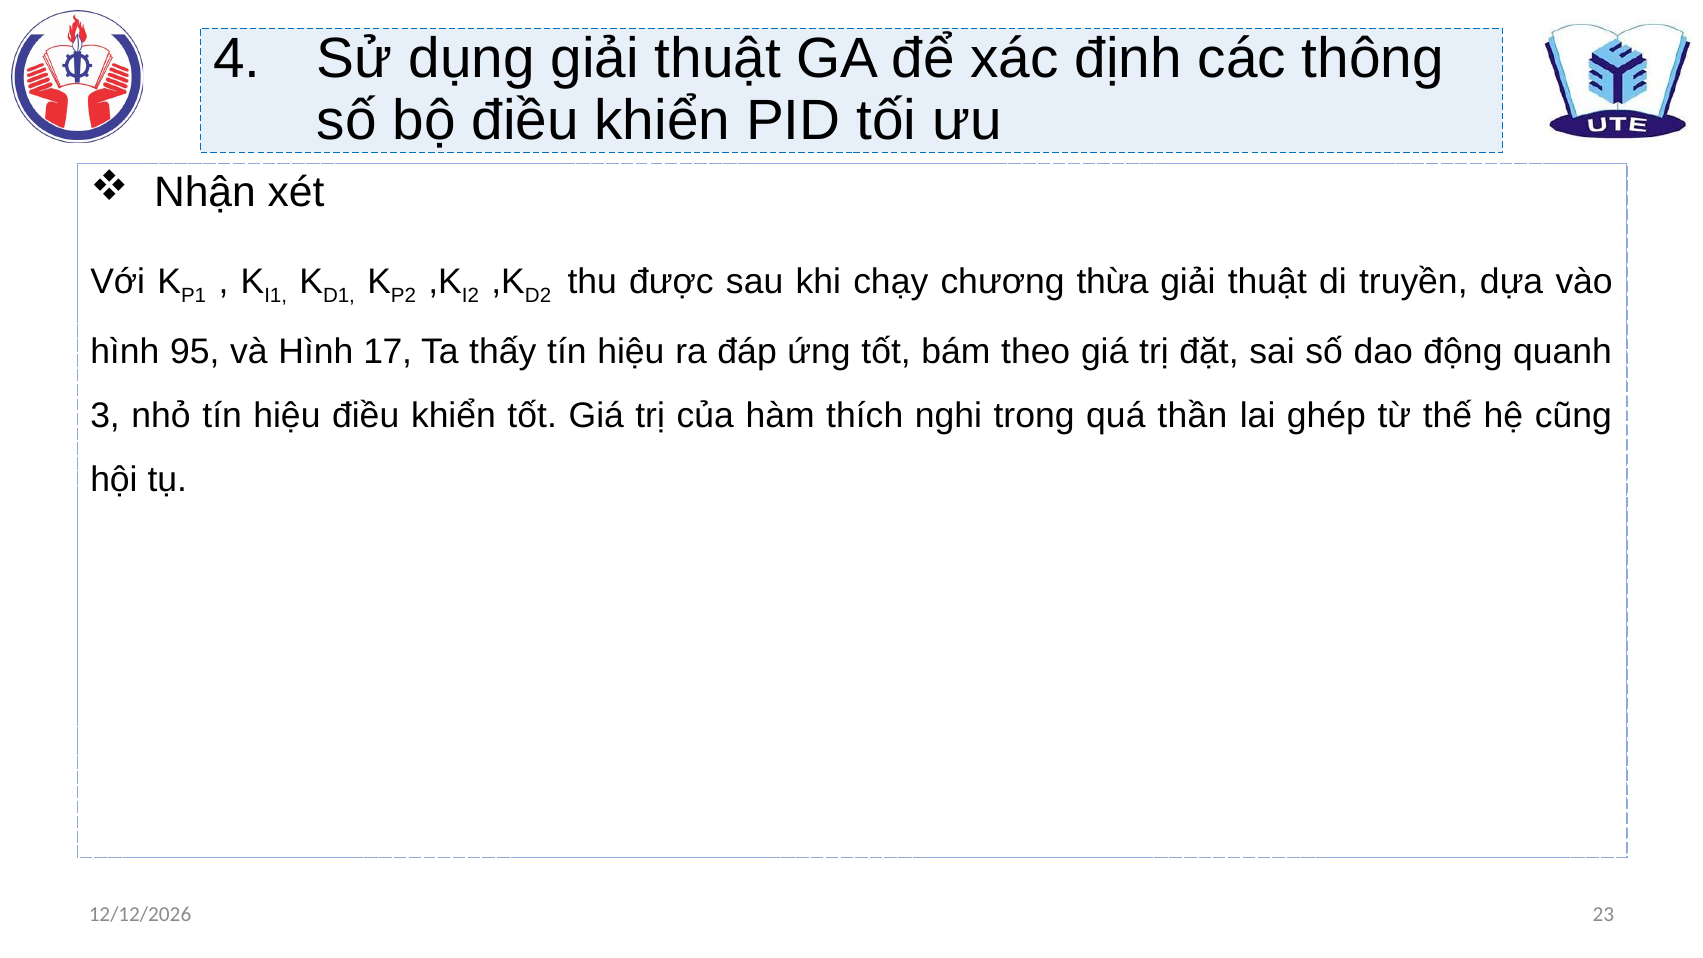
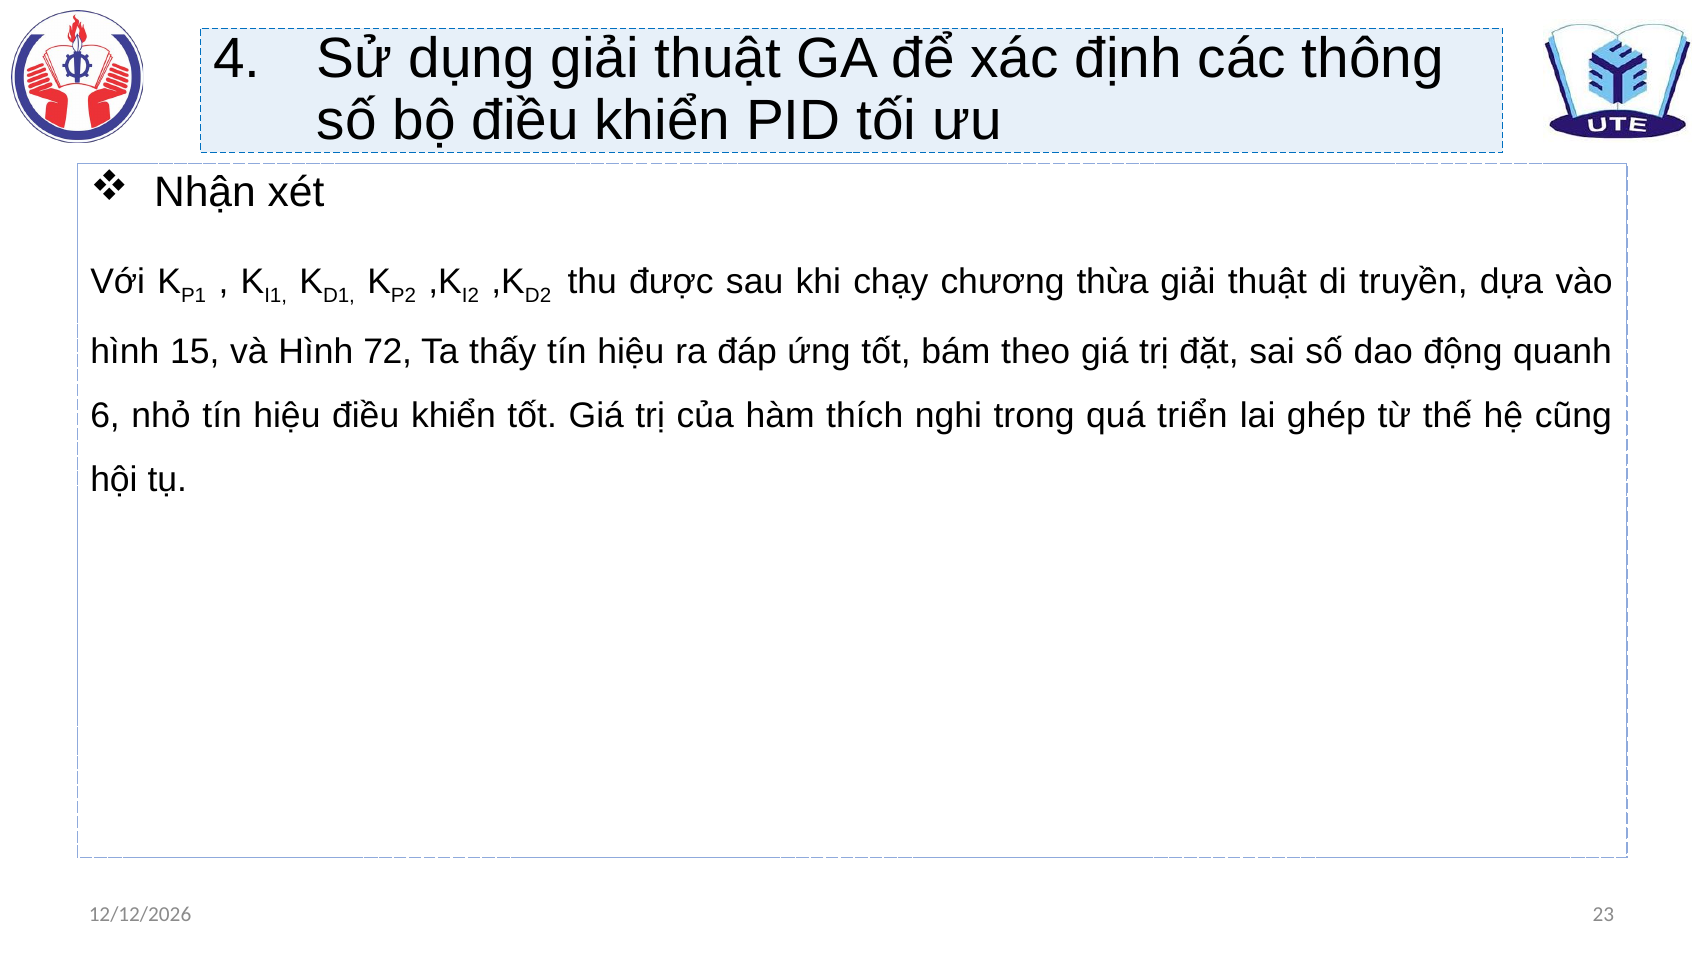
95: 95 -> 15
17: 17 -> 72
3: 3 -> 6
thần: thần -> triển
